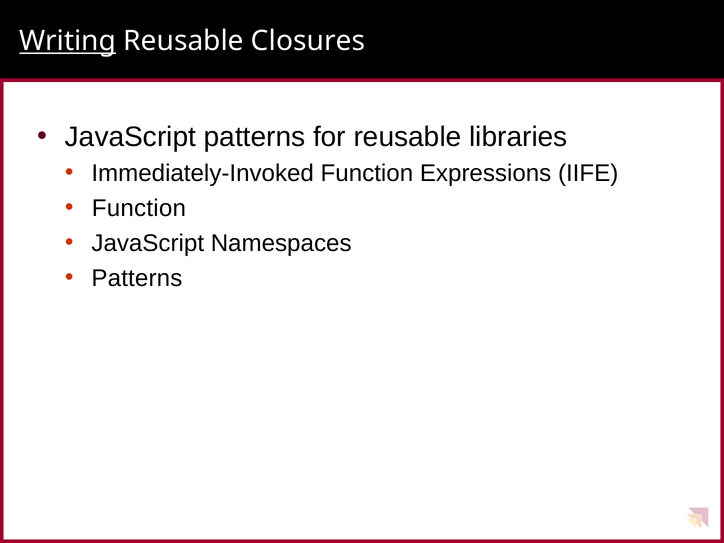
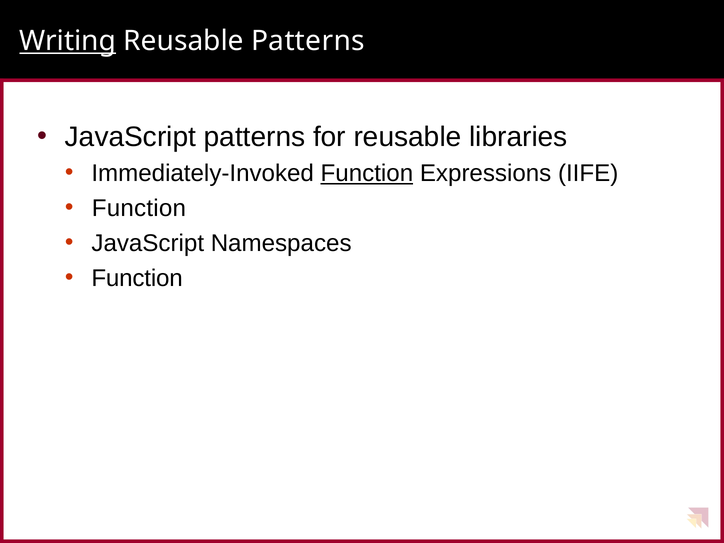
Reusable Closures: Closures -> Patterns
Function at (367, 173) underline: none -> present
Patterns at (137, 278): Patterns -> Function
